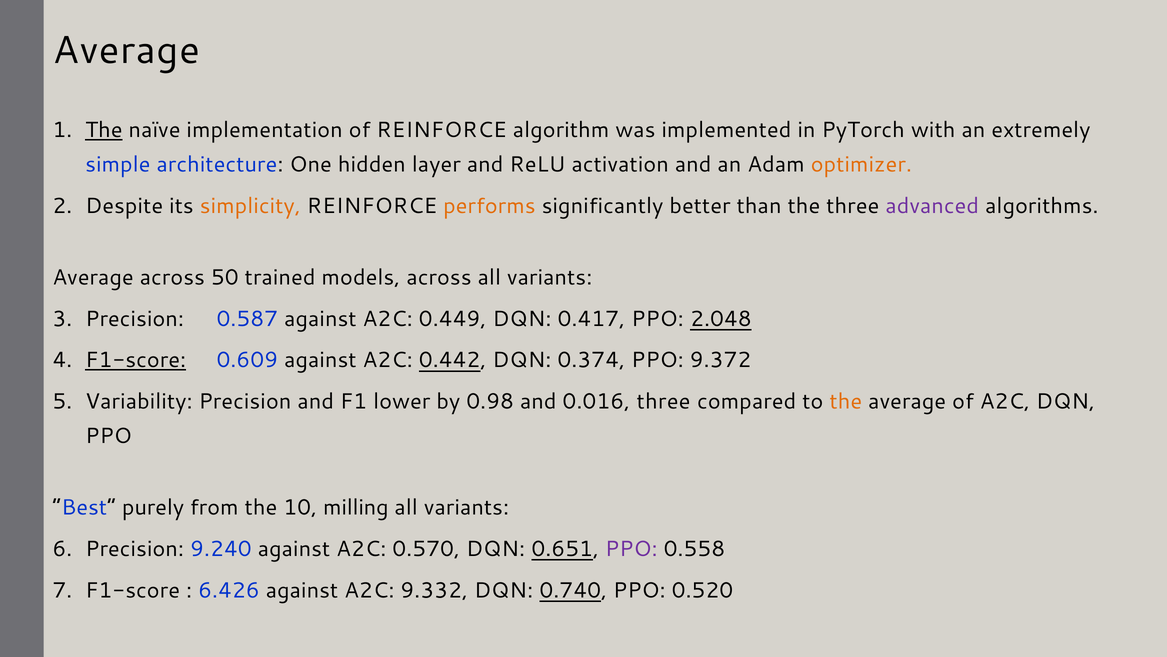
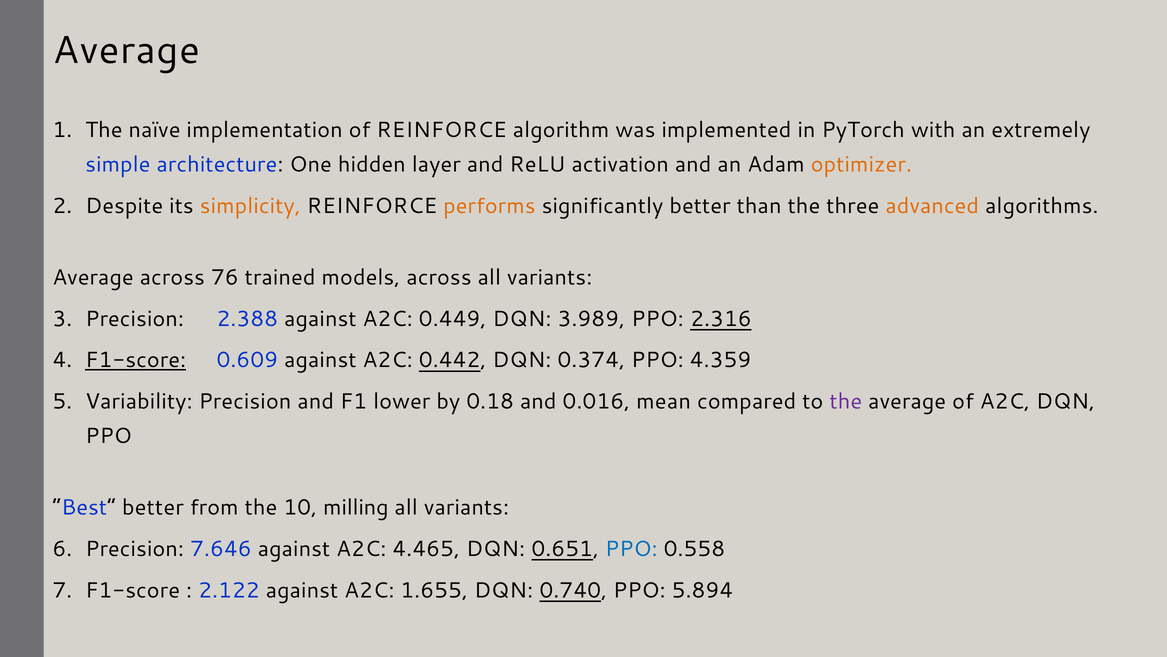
The at (104, 130) underline: present -> none
advanced colour: purple -> orange
50: 50 -> 76
0.587: 0.587 -> 2.388
0.417: 0.417 -> 3.989
2.048: 2.048 -> 2.316
9.372: 9.372 -> 4.359
0.98: 0.98 -> 0.18
0.016 three: three -> mean
the at (846, 401) colour: orange -> purple
Best purely: purely -> better
9.240: 9.240 -> 7.646
0.570: 0.570 -> 4.465
PPO at (631, 548) colour: purple -> blue
6.426: 6.426 -> 2.122
9.332: 9.332 -> 1.655
0.520: 0.520 -> 5.894
